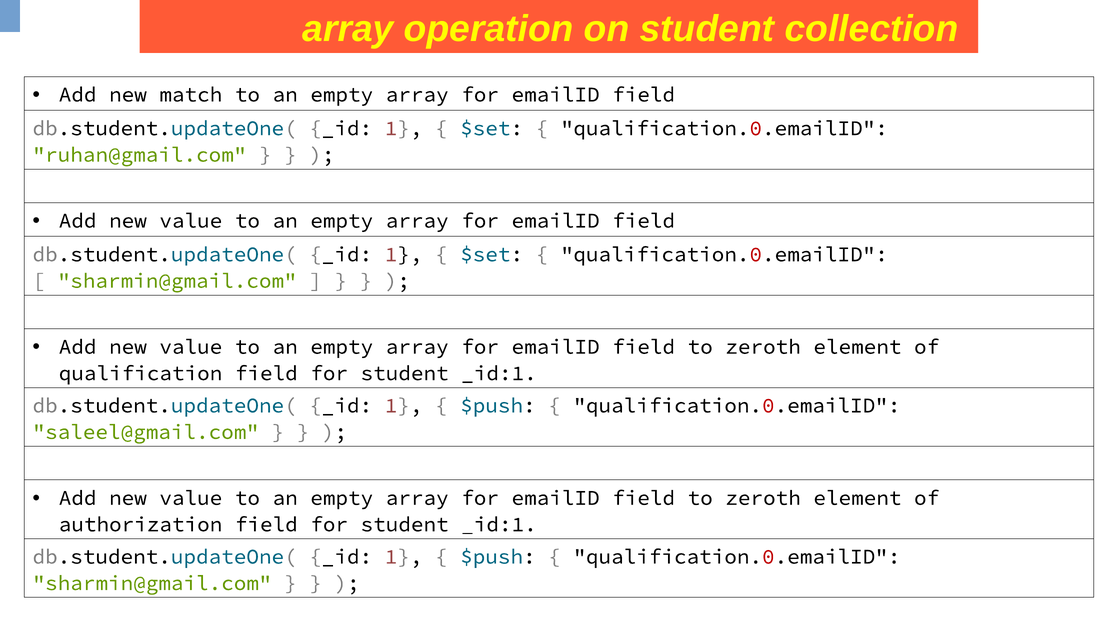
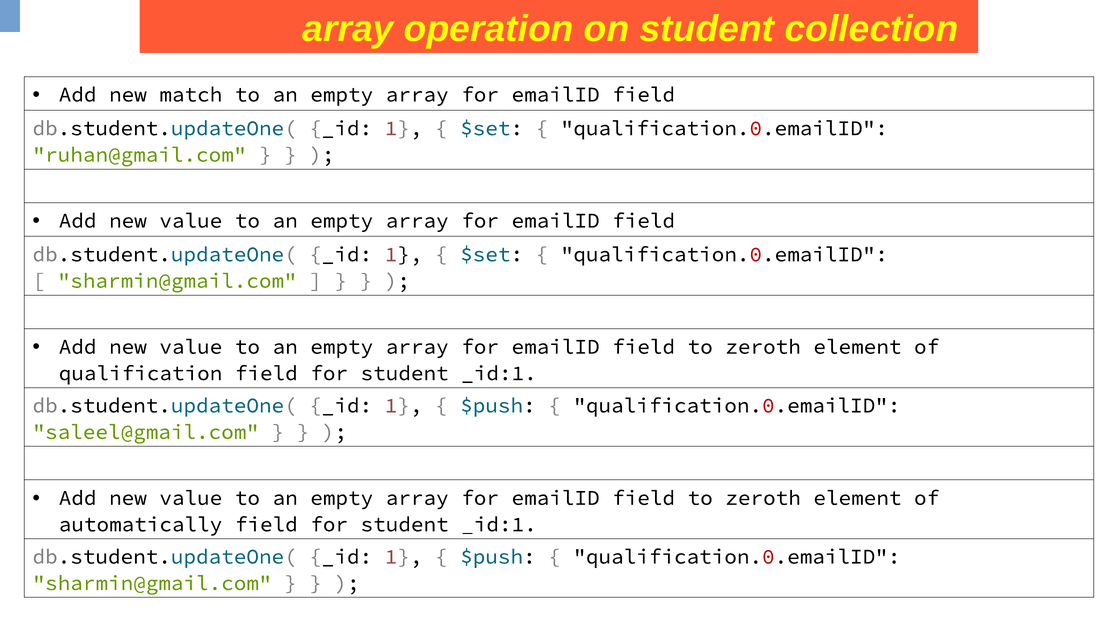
authorization: authorization -> automatically
